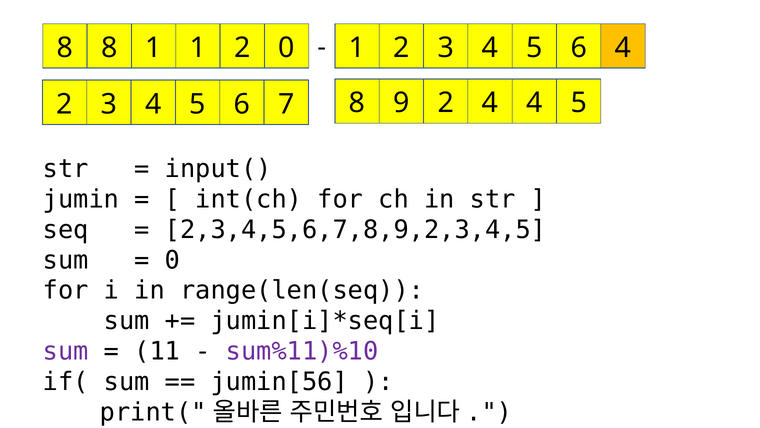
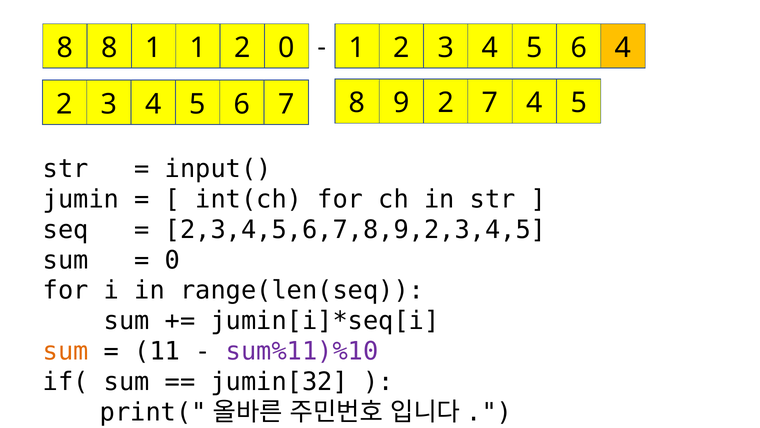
2 4: 4 -> 7
sum at (66, 351) colour: purple -> orange
jumin[56: jumin[56 -> jumin[32
